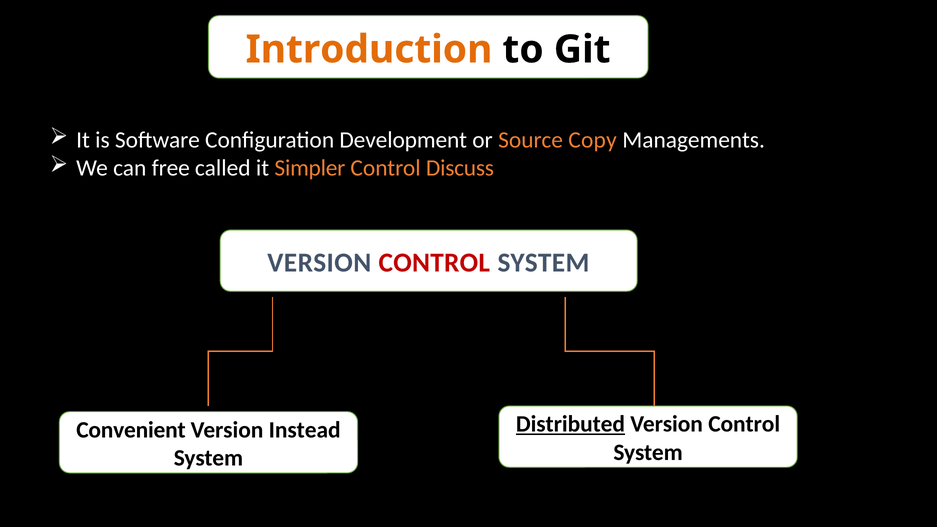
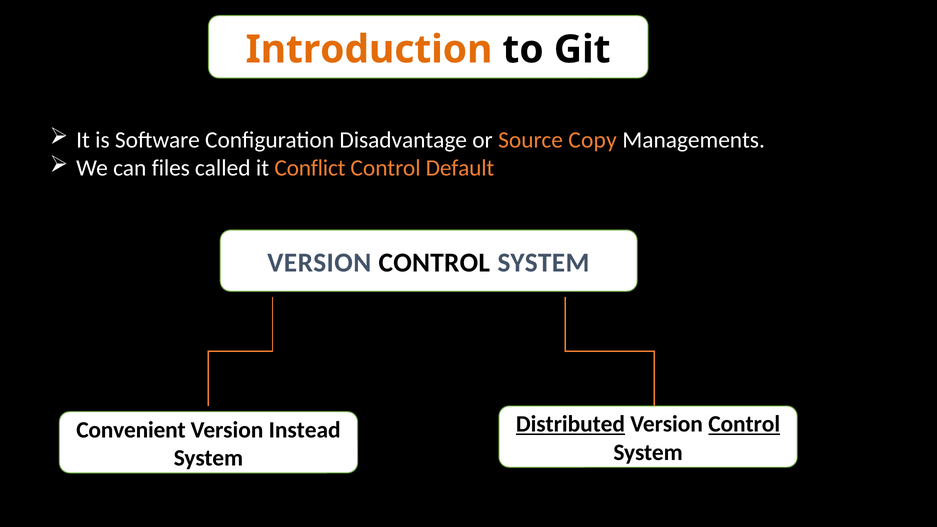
Development: Development -> Disadvantage
free: free -> files
Simpler: Simpler -> Conflict
Discuss: Discuss -> Default
CONTROL at (434, 263) colour: red -> black
Control at (744, 424) underline: none -> present
